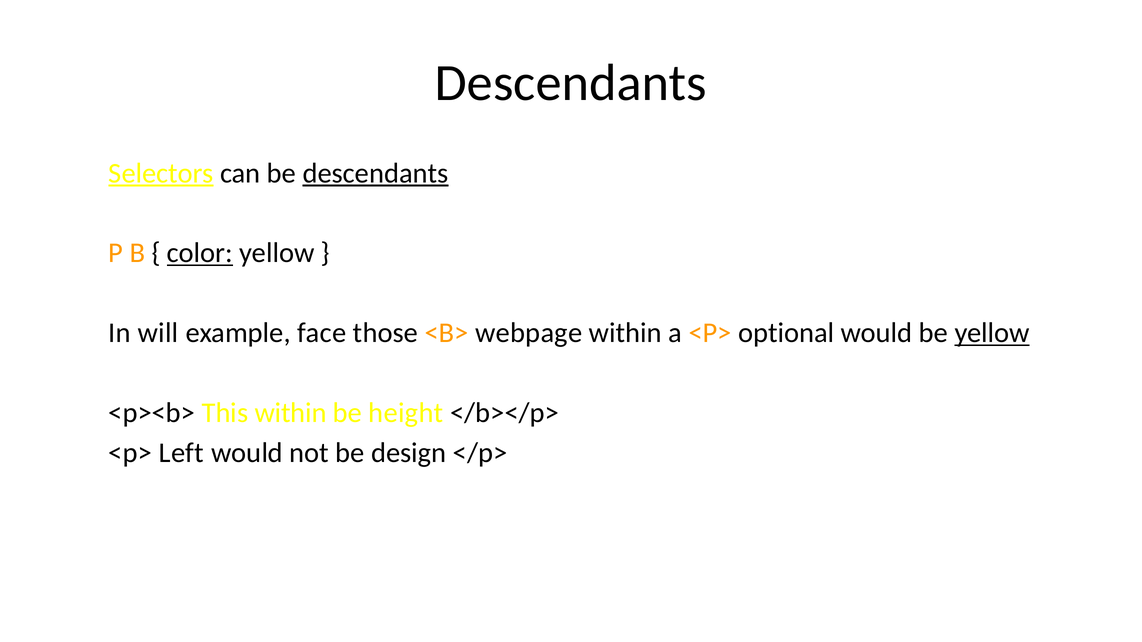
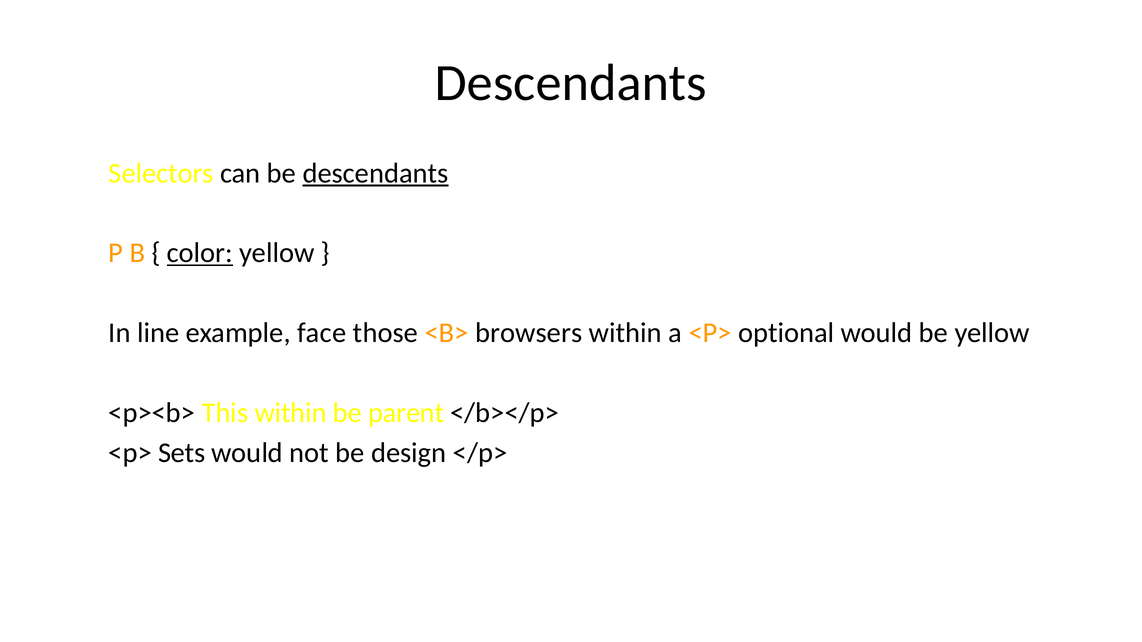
Selectors underline: present -> none
will: will -> line
webpage: webpage -> browsers
yellow at (992, 333) underline: present -> none
height: height -> parent
Left: Left -> Sets
